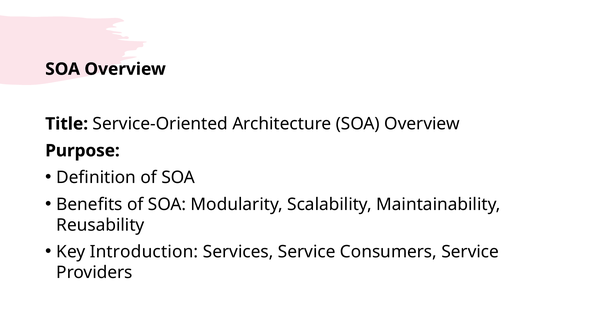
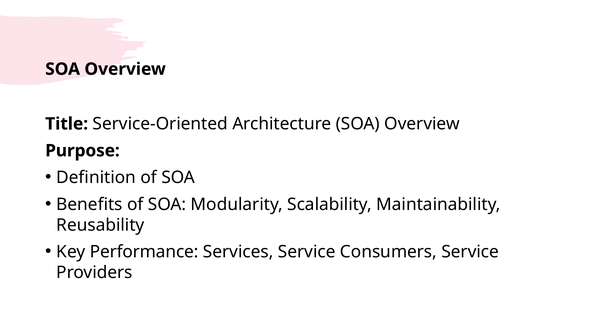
Introduction: Introduction -> Performance
